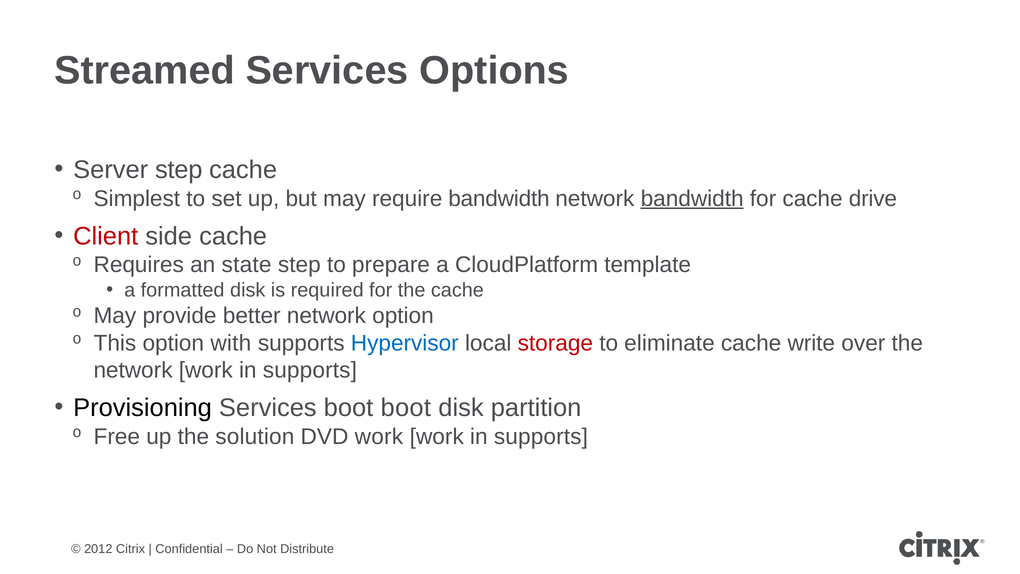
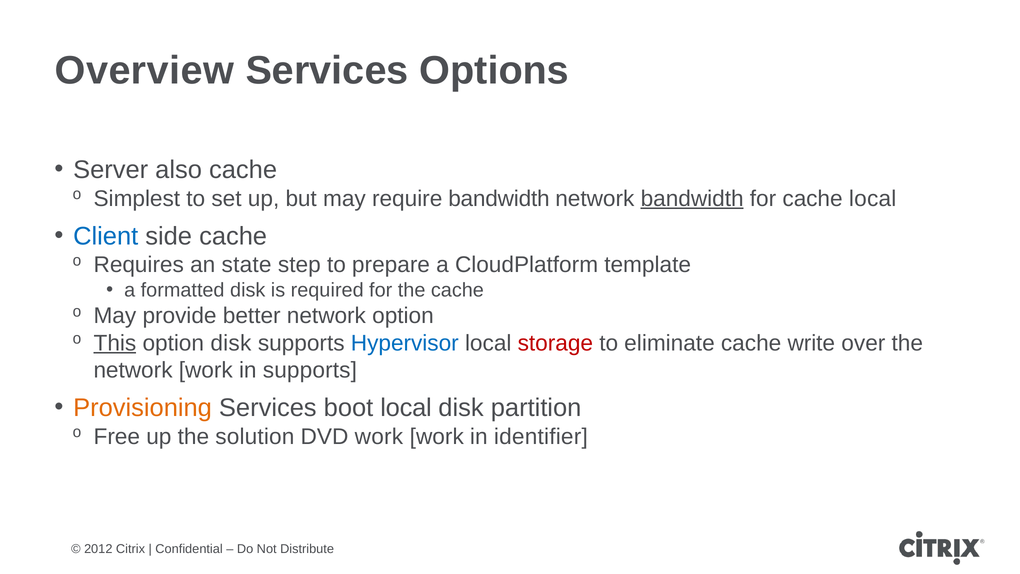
Streamed: Streamed -> Overview
Server step: step -> also
cache drive: drive -> local
Client colour: red -> blue
This underline: none -> present
option with: with -> disk
Provisioning colour: black -> orange
boot boot: boot -> local
supports at (541, 436): supports -> identifier
